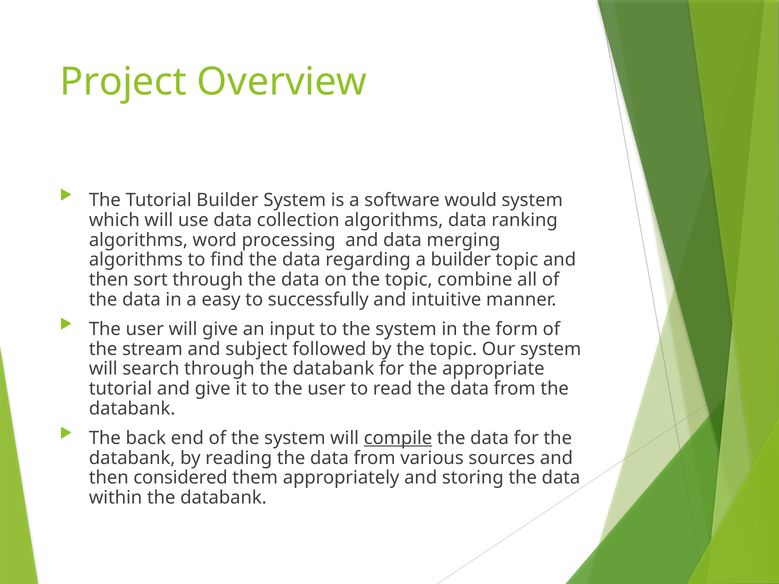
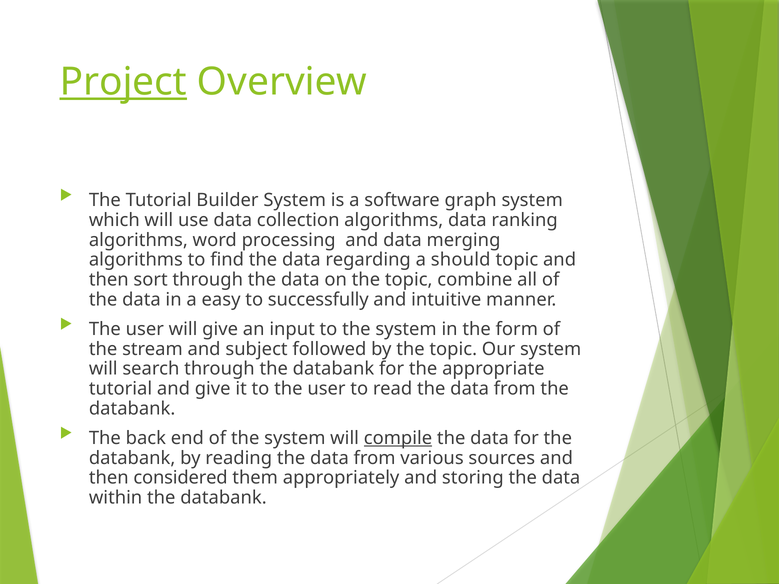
Project underline: none -> present
would: would -> graph
a builder: builder -> should
